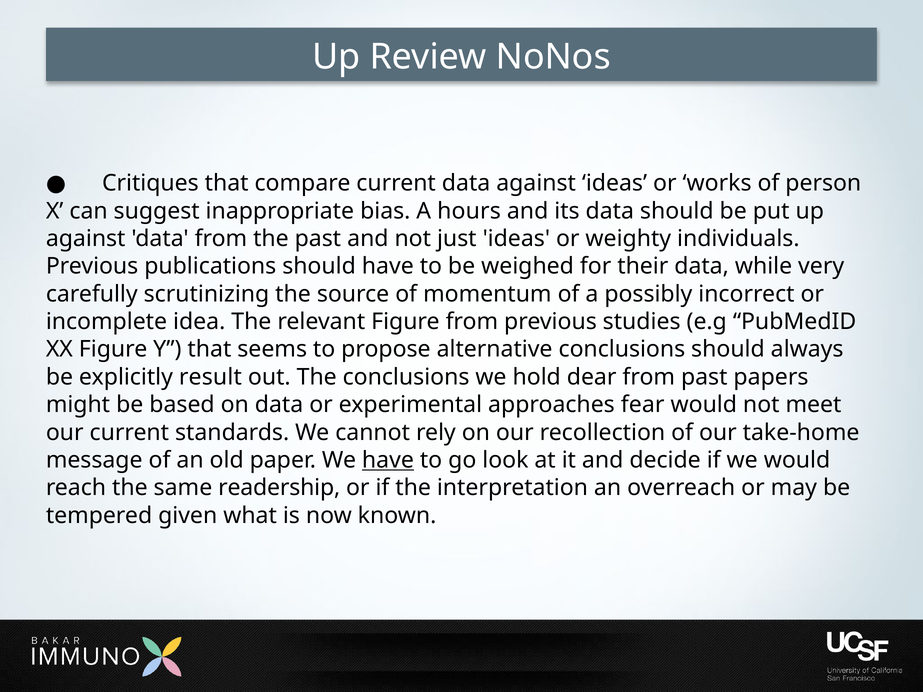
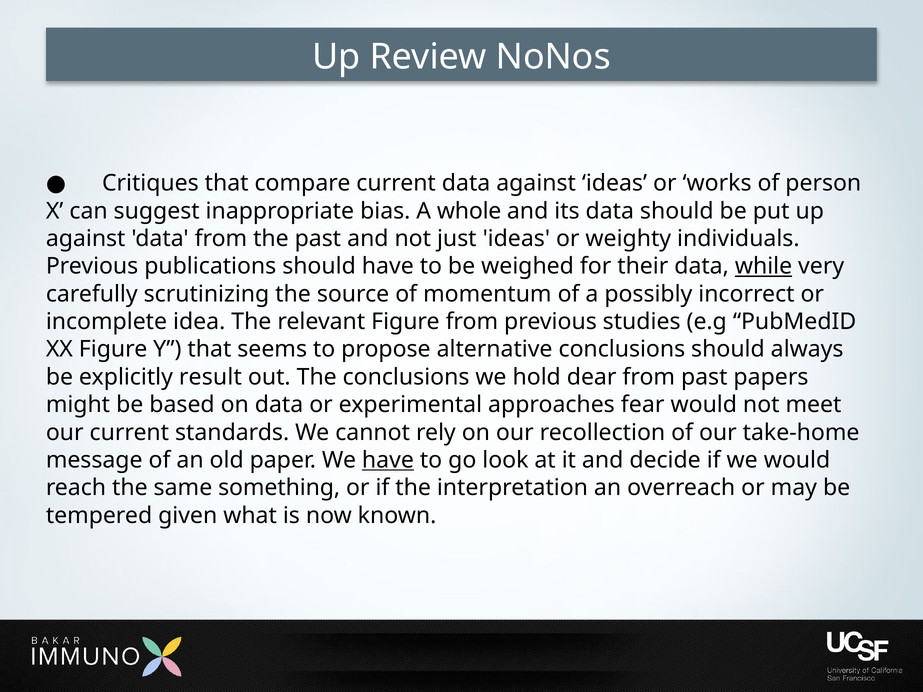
hours: hours -> whole
while underline: none -> present
readership: readership -> something
